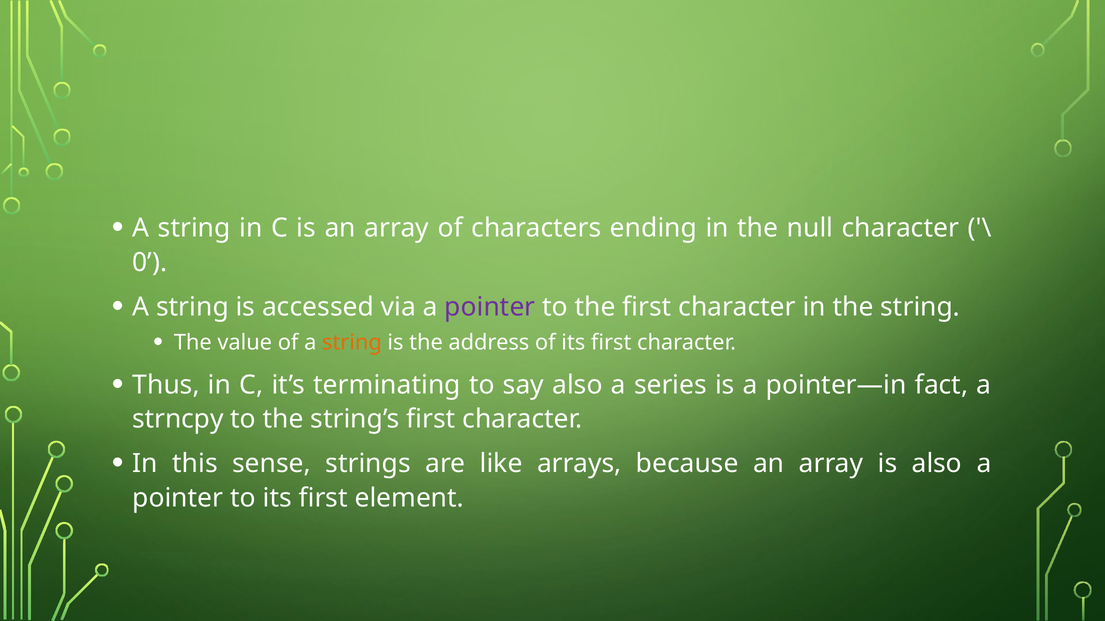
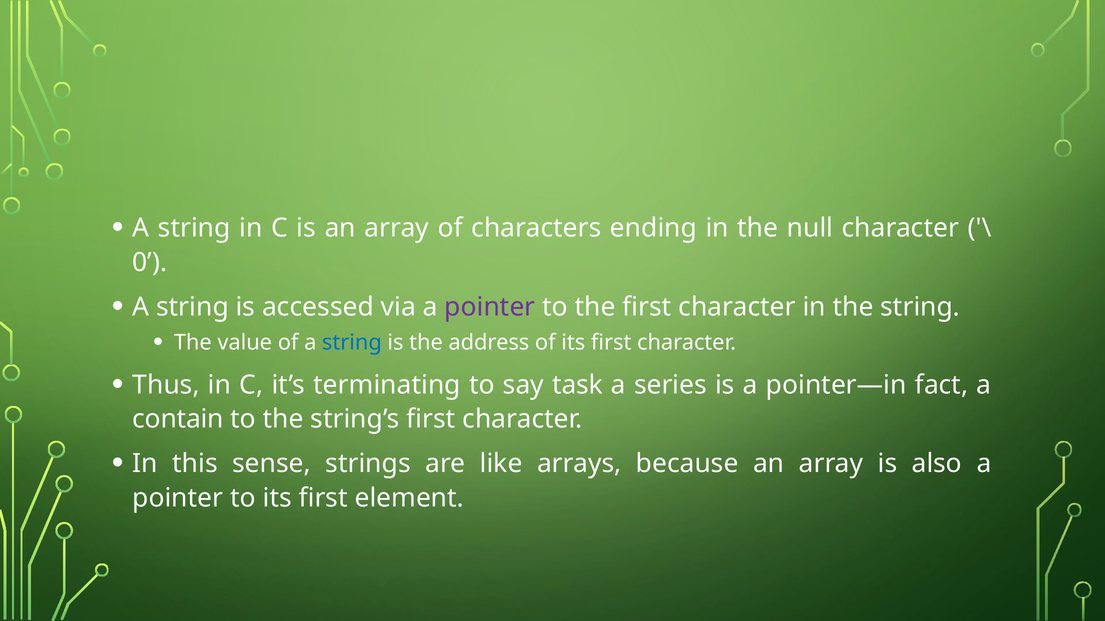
string at (352, 343) colour: orange -> blue
say also: also -> task
strncpy: strncpy -> contain
